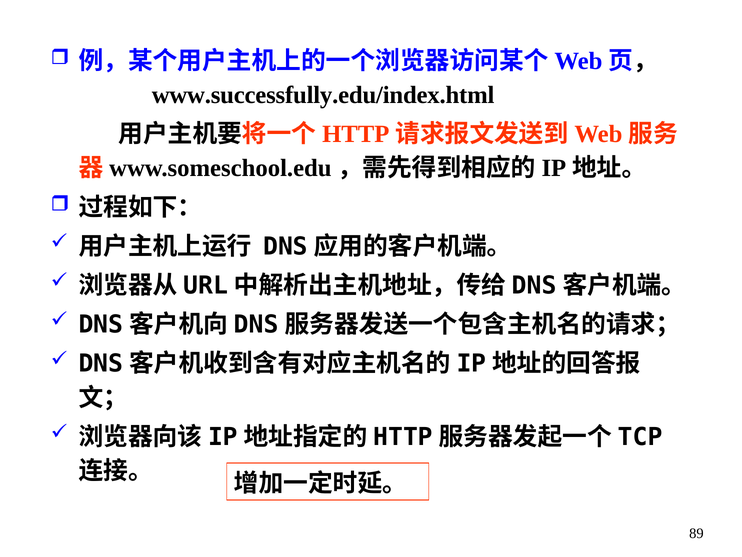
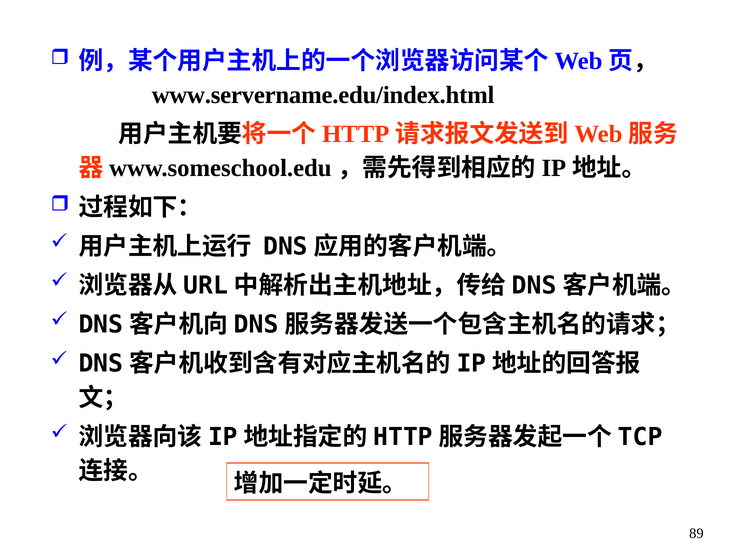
www.successfully.edu/index.html: www.successfully.edu/index.html -> www.servername.edu/index.html
